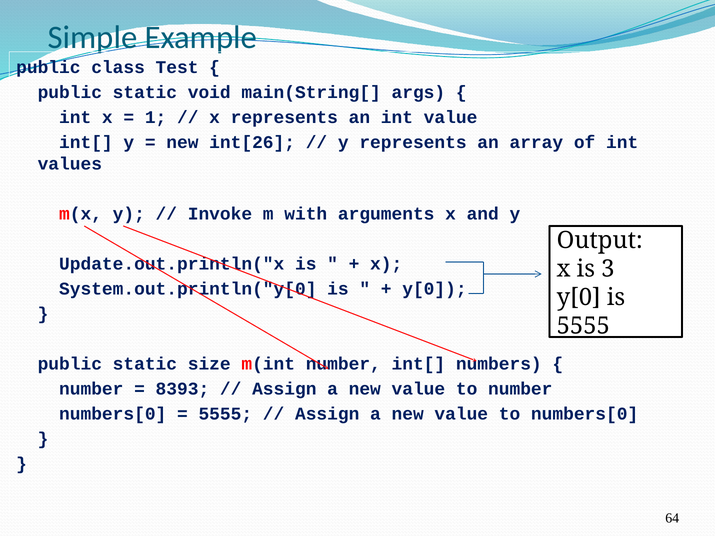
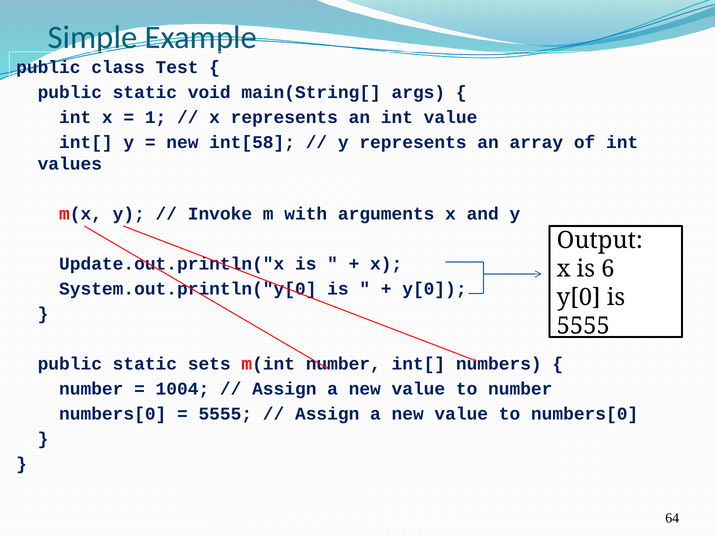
int[26: int[26 -> int[58
3: 3 -> 6
size: size -> sets
8393: 8393 -> 1004
